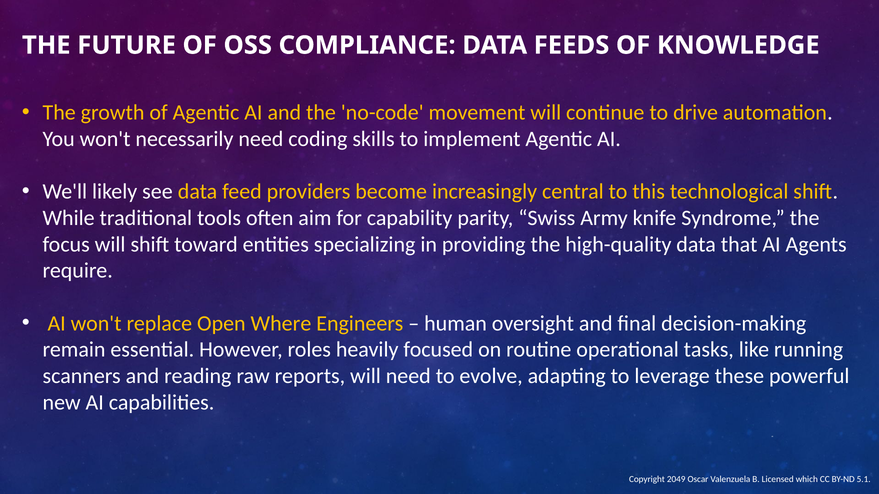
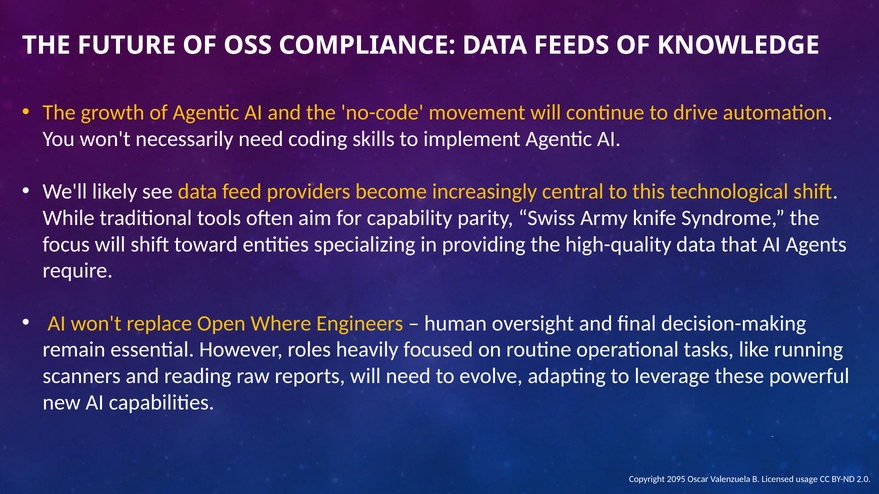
2049: 2049 -> 2095
which: which -> usage
5.1: 5.1 -> 2.0
